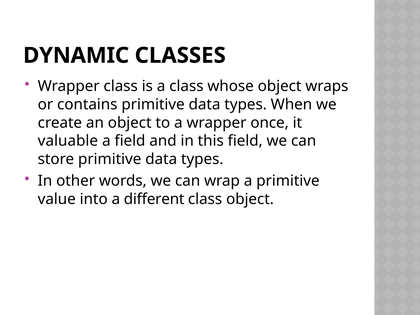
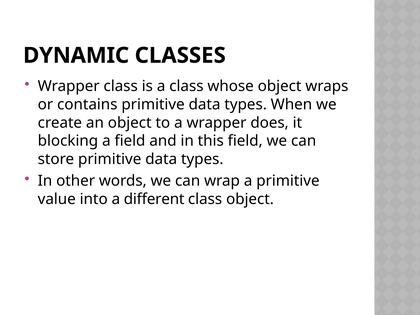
once: once -> does
valuable: valuable -> blocking
